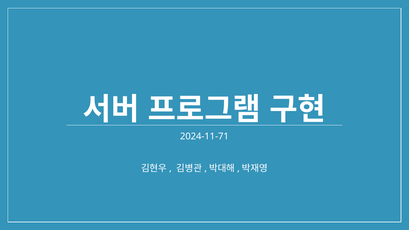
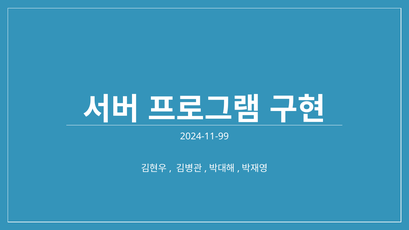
2024-11-71: 2024-11-71 -> 2024-11-99
